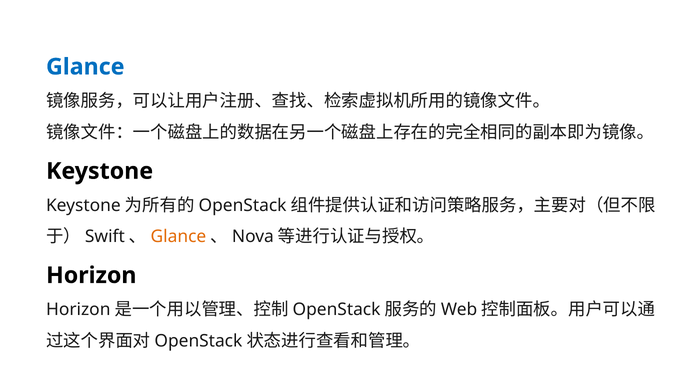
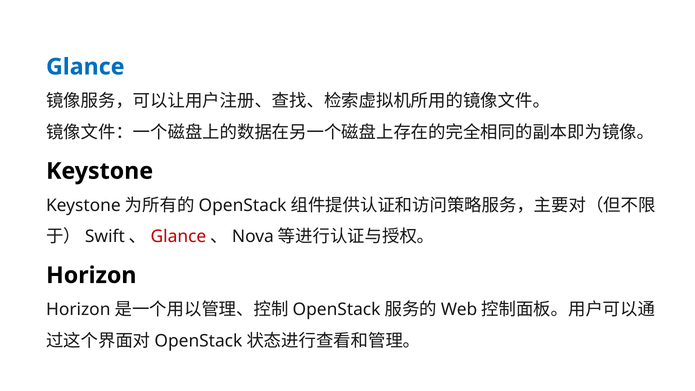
Glance at (178, 237) colour: orange -> red
